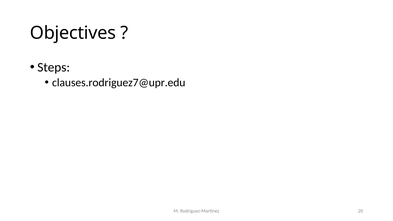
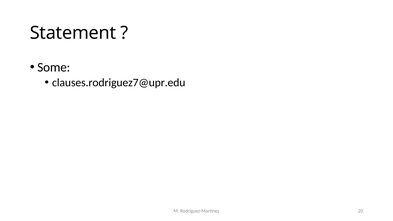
Objectives: Objectives -> Statement
Steps: Steps -> Some
